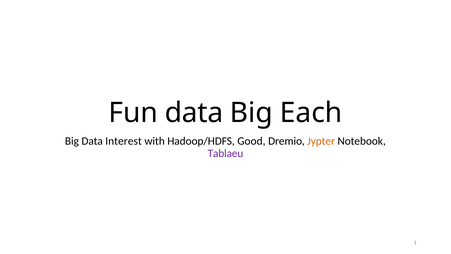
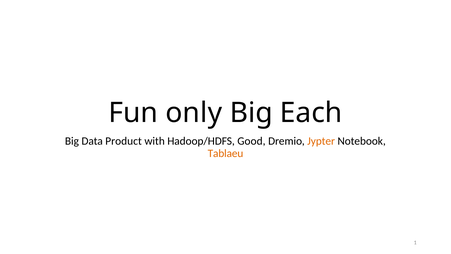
Fun data: data -> only
Interest: Interest -> Product
Tablaeu colour: purple -> orange
